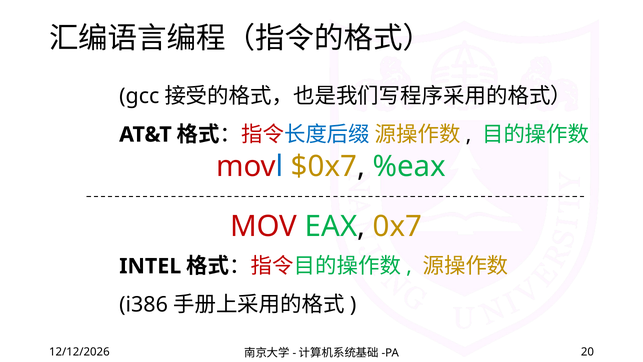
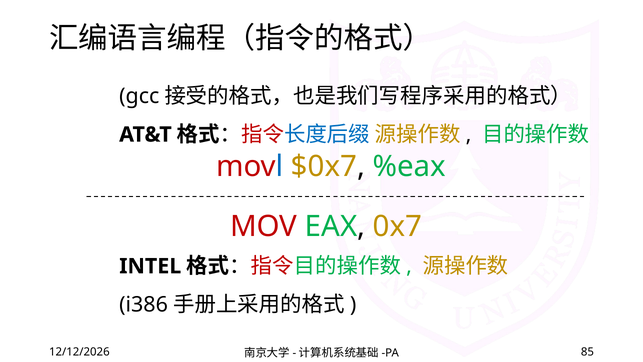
20: 20 -> 85
